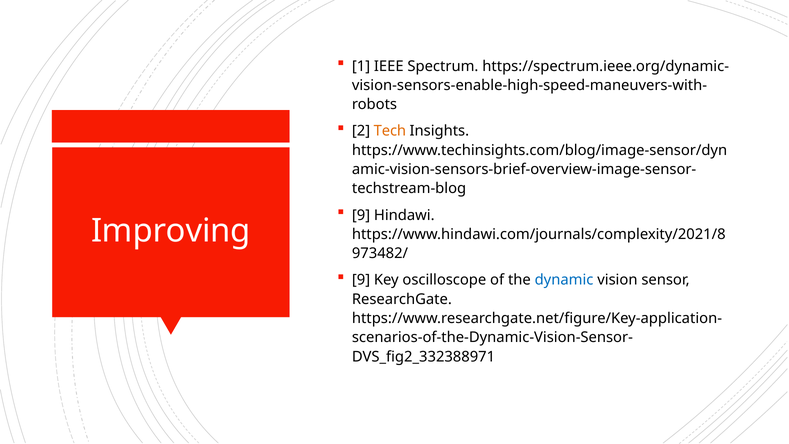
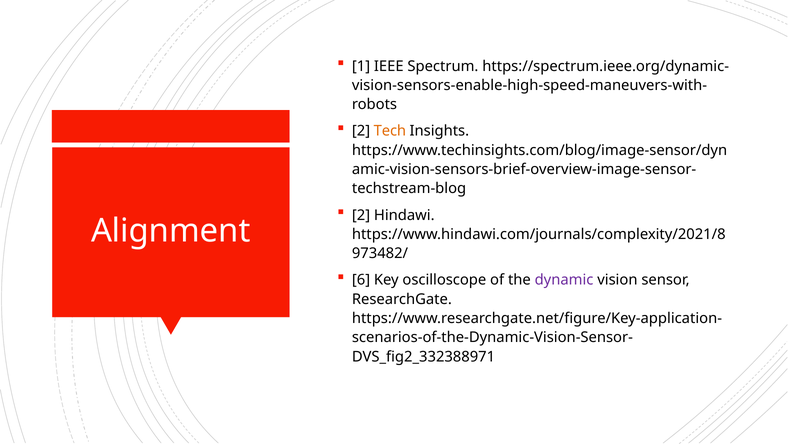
9 at (361, 215): 9 -> 2
Improving: Improving -> Alignment
9 at (361, 280): 9 -> 6
dynamic colour: blue -> purple
